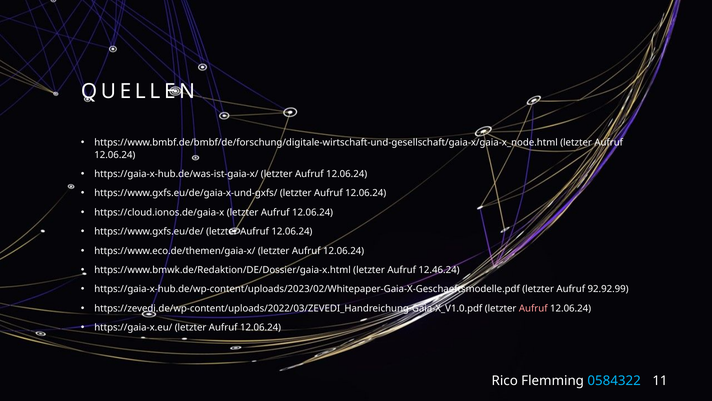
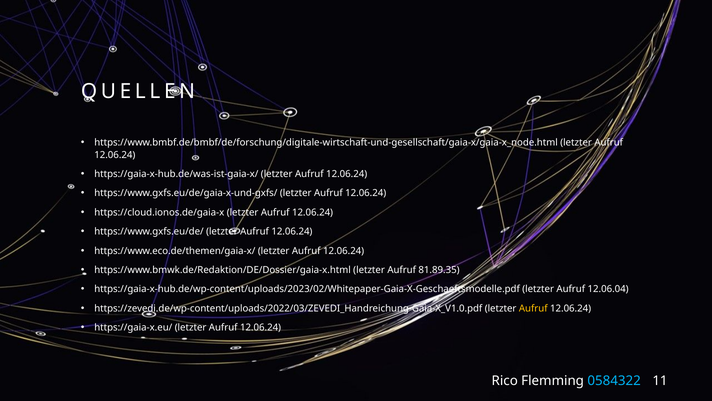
12.46.24: 12.46.24 -> 81.89.35
92.92.99: 92.92.99 -> 12.06.04
Aufruf at (533, 308) colour: pink -> yellow
